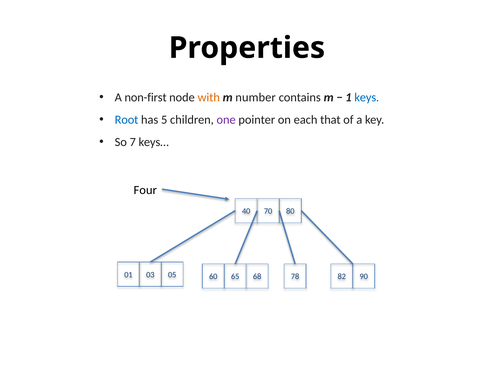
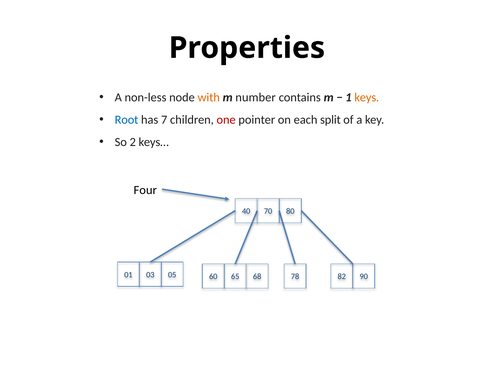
non-first: non-first -> non-less
keys colour: blue -> orange
5: 5 -> 7
one colour: purple -> red
that: that -> split
7: 7 -> 2
